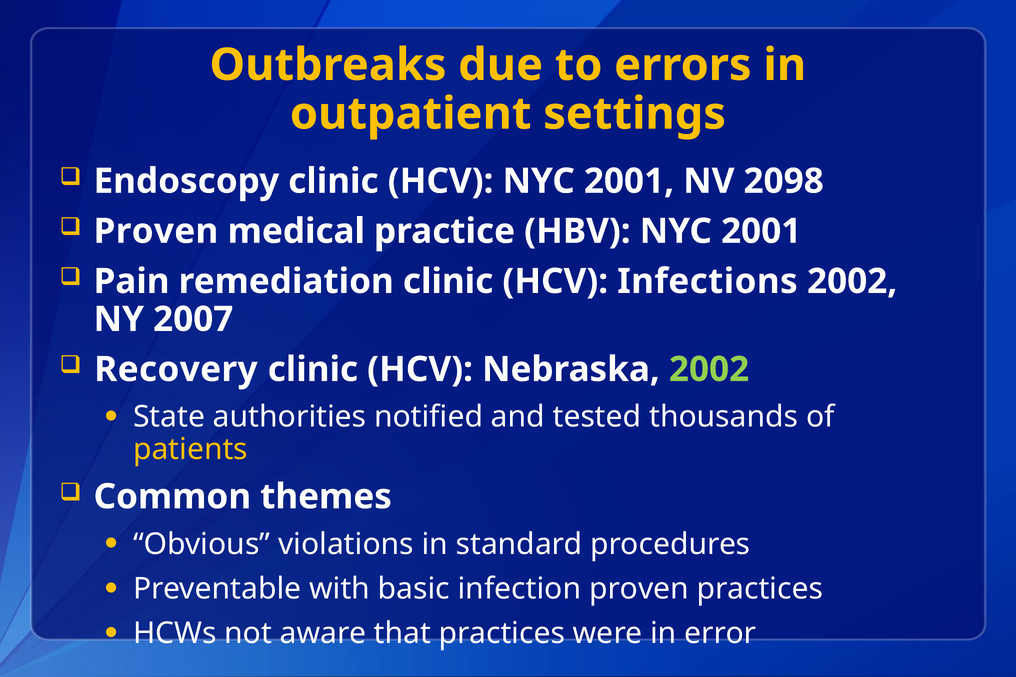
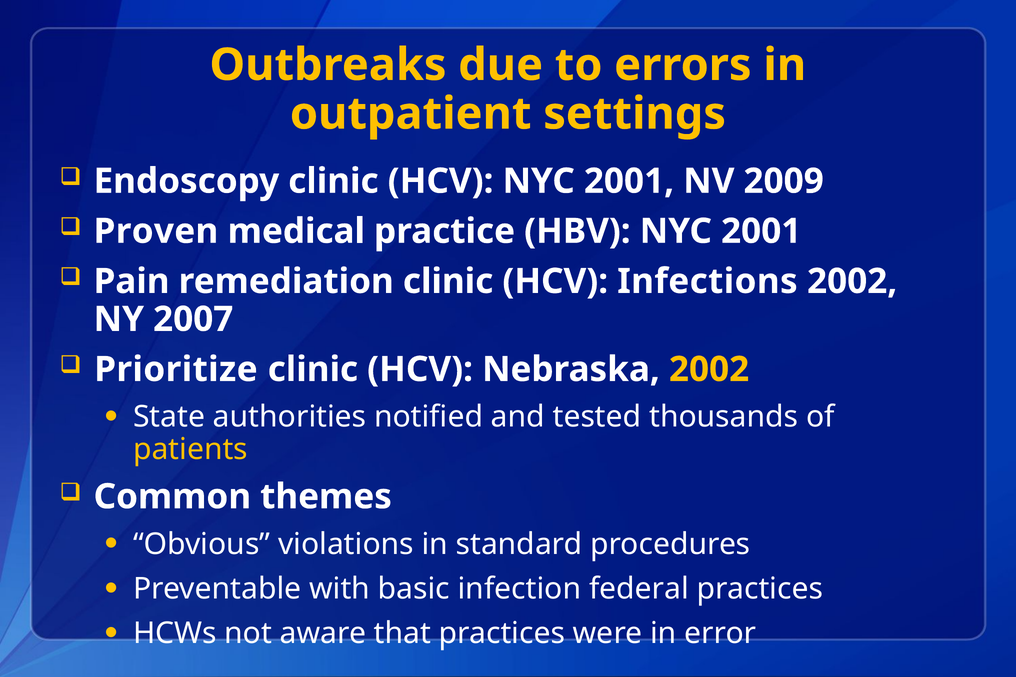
2098: 2098 -> 2009
Recovery: Recovery -> Prioritize
2002 at (709, 370) colour: light green -> yellow
infection proven: proven -> federal
